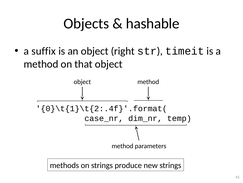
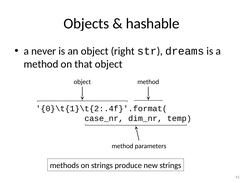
suffix: suffix -> never
timeit: timeit -> dreams
